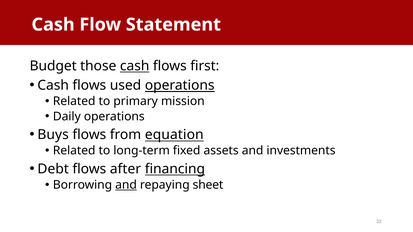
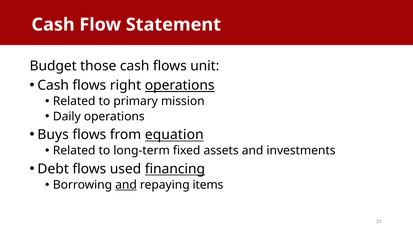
cash at (135, 66) underline: present -> none
first: first -> unit
used: used -> right
after: after -> used
sheet: sheet -> items
